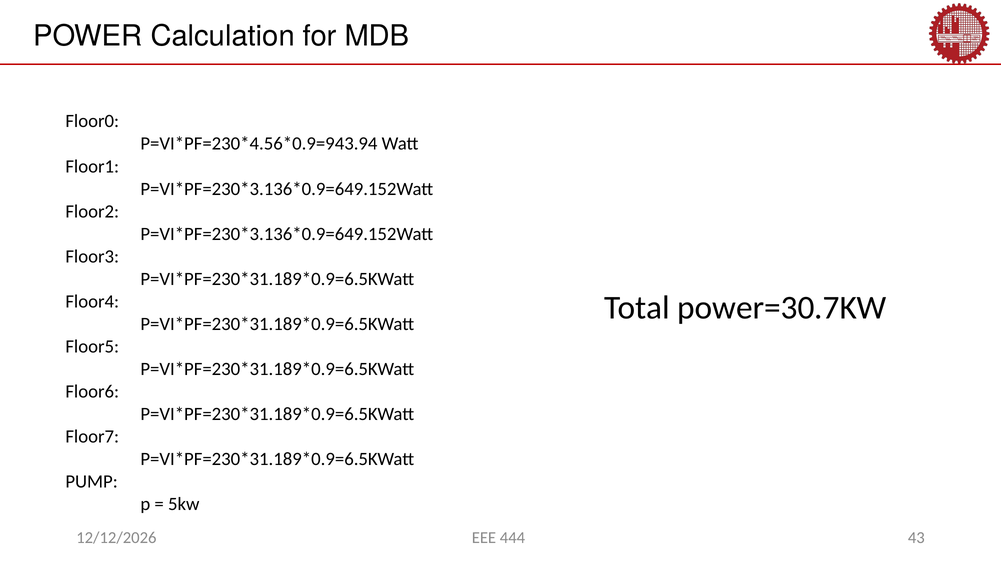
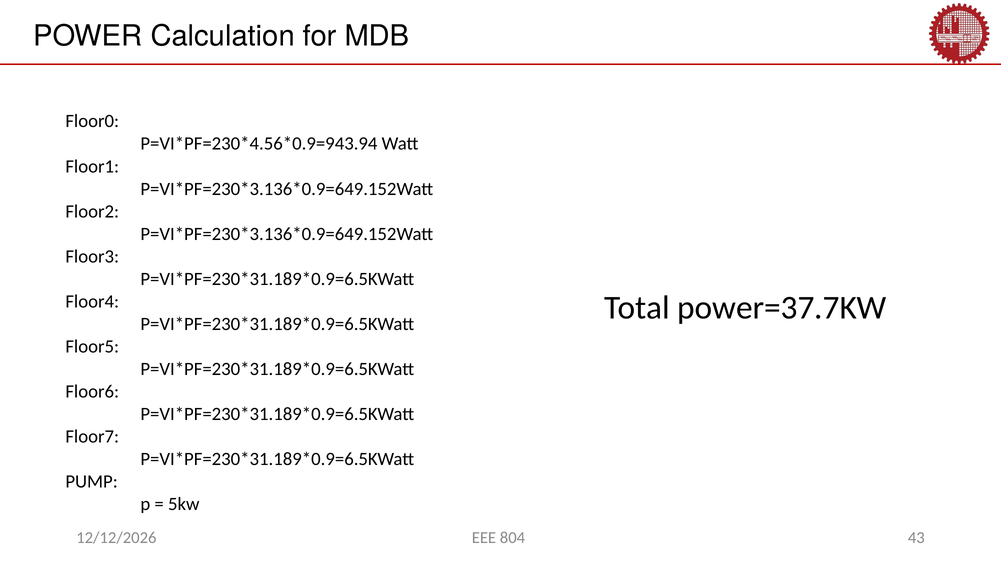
power=30.7KW: power=30.7KW -> power=37.7KW
444: 444 -> 804
